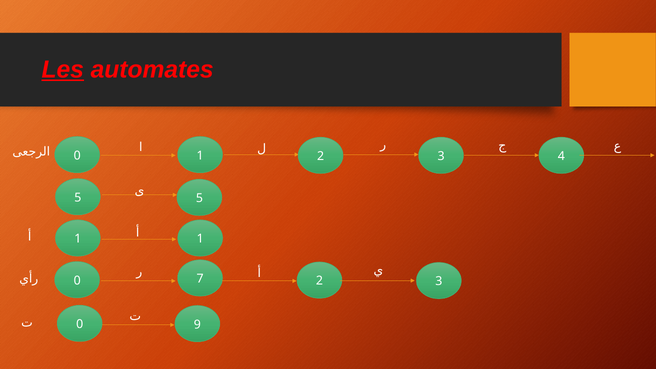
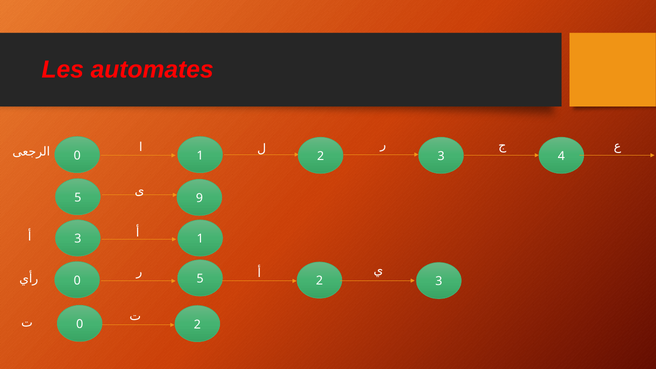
Les underline: present -> none
5 5: 5 -> 9
1 at (78, 239): 1 -> 3
0 7: 7 -> 5
9 at (197, 324): 9 -> 2
